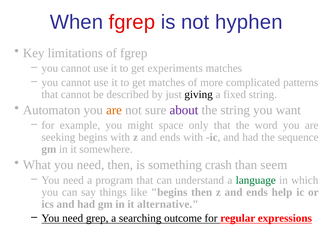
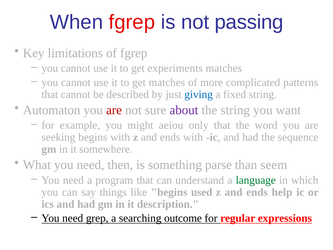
hyphen: hyphen -> passing
giving colour: black -> blue
are at (114, 110) colour: orange -> red
space: space -> aeiou
crash: crash -> parse
begins then: then -> used
alternative: alternative -> description
